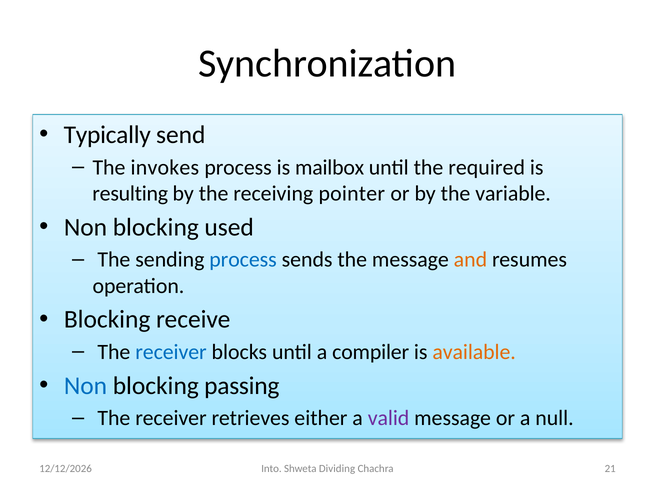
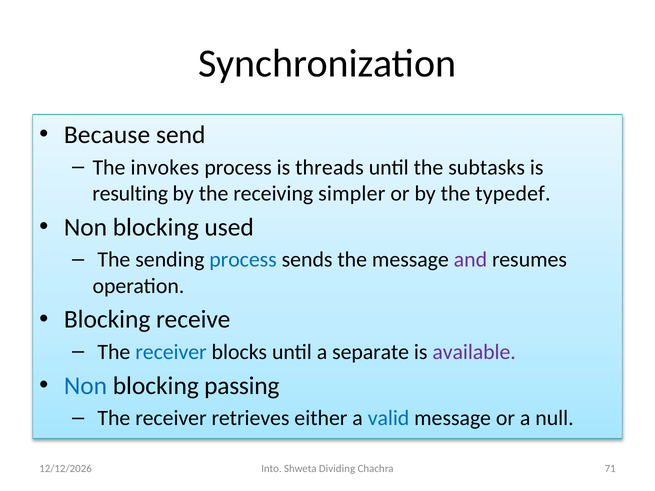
Typically: Typically -> Because
mailbox: mailbox -> threads
required: required -> subtasks
pointer: pointer -> simpler
variable: variable -> typedef
and colour: orange -> purple
compiler: compiler -> separate
available colour: orange -> purple
valid colour: purple -> blue
21: 21 -> 71
